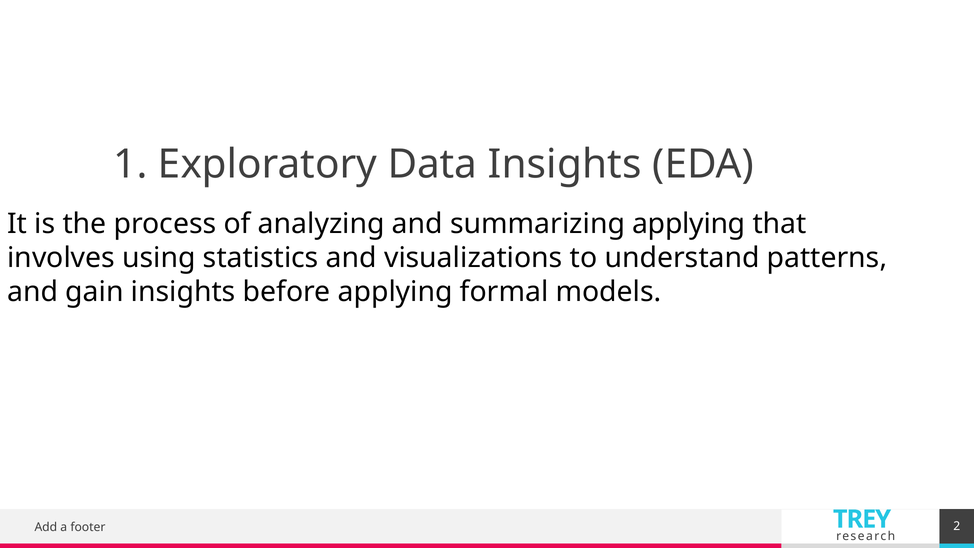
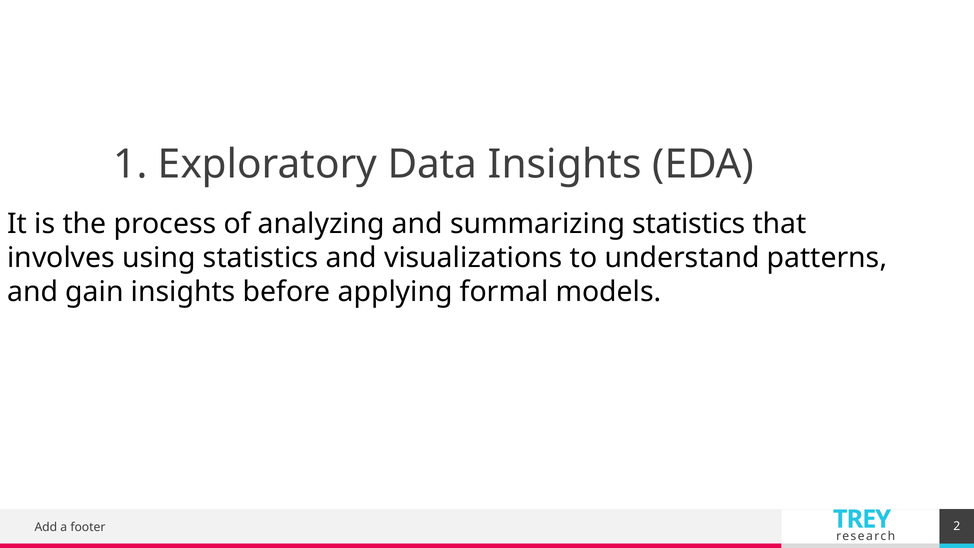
summarizing applying: applying -> statistics
